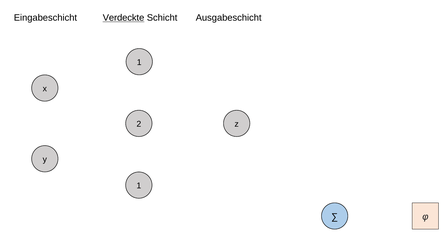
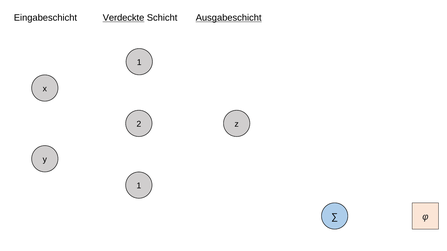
Ausgabeschicht underline: none -> present
